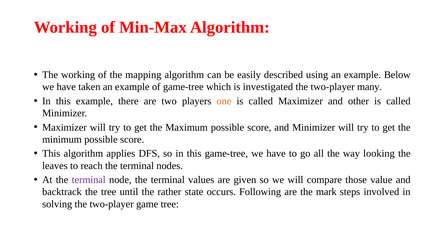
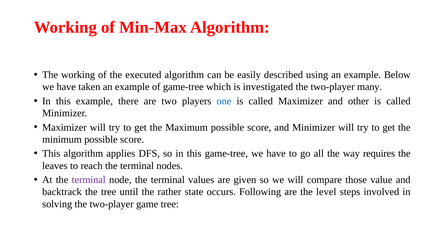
mapping: mapping -> executed
one colour: orange -> blue
looking: looking -> requires
mark: mark -> level
